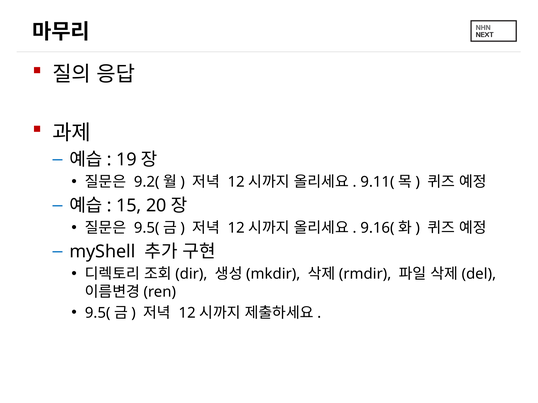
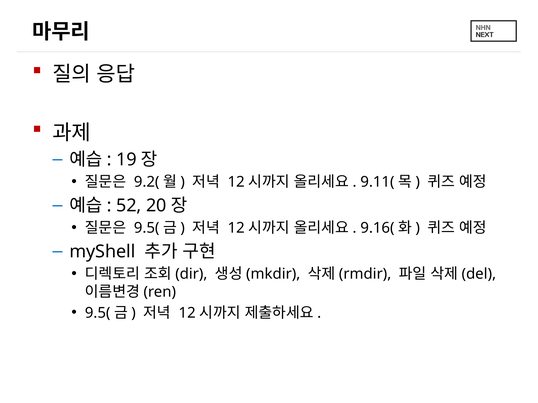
15: 15 -> 52
